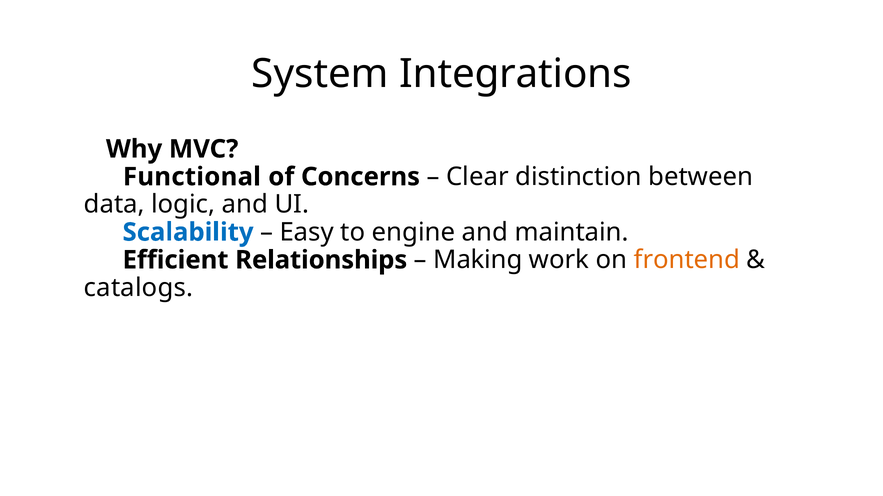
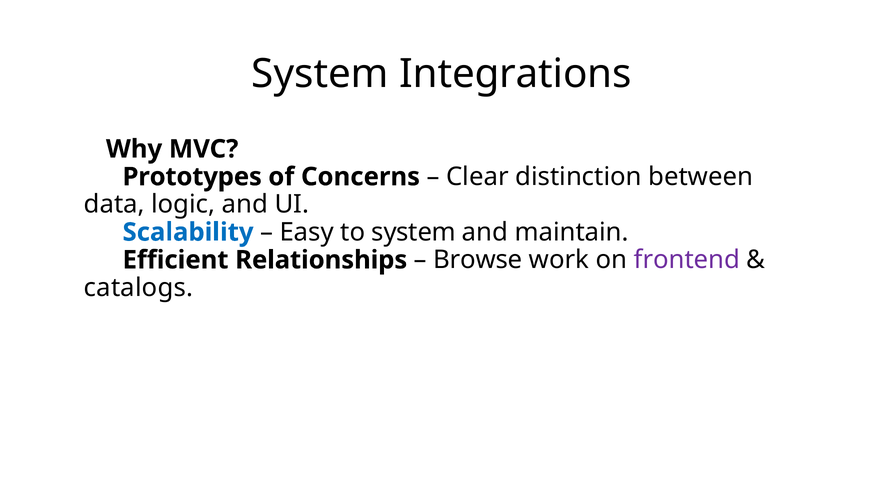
Functional: Functional -> Prototypes
to engine: engine -> system
Making: Making -> Browse
frontend colour: orange -> purple
